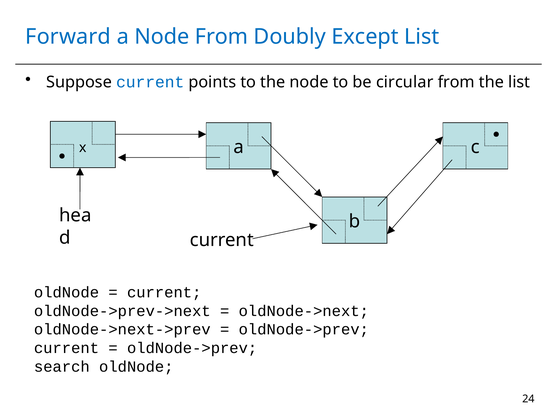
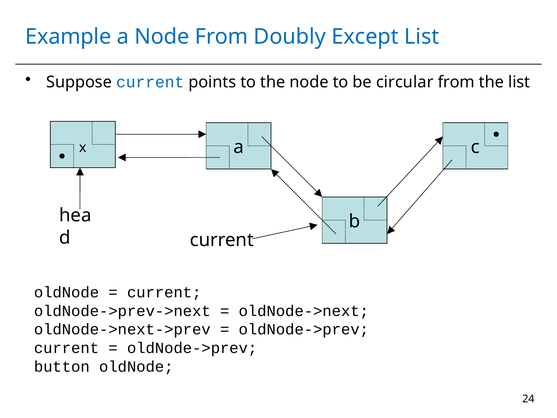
Forward: Forward -> Example
search: search -> button
